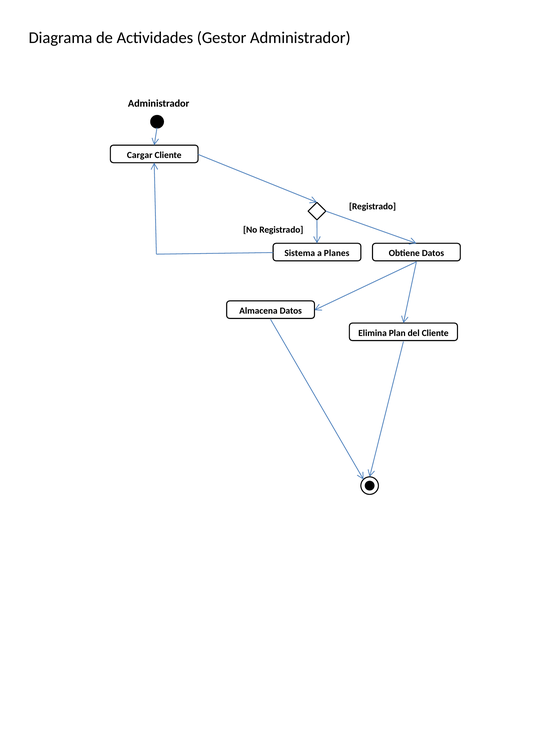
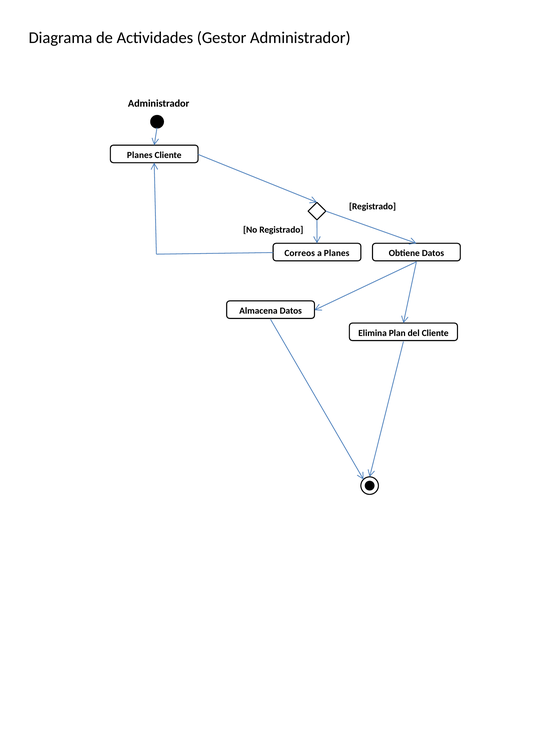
Cargar at (140, 155): Cargar -> Planes
Sistema: Sistema -> Correos
